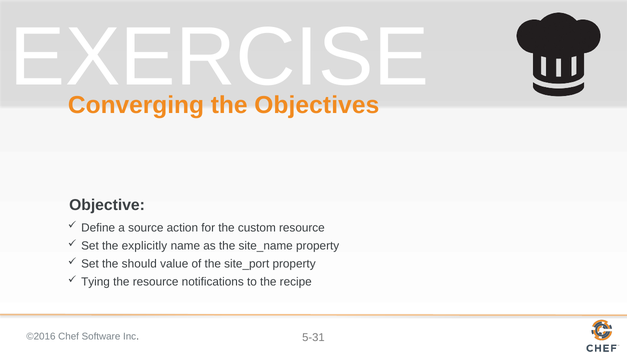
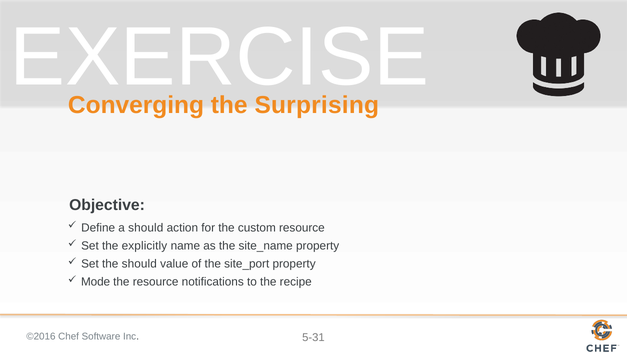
Objectives: Objectives -> Surprising
a source: source -> should
Tying: Tying -> Mode
